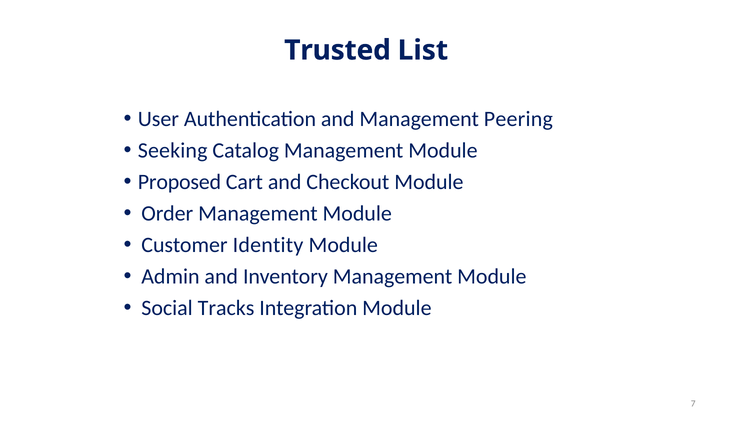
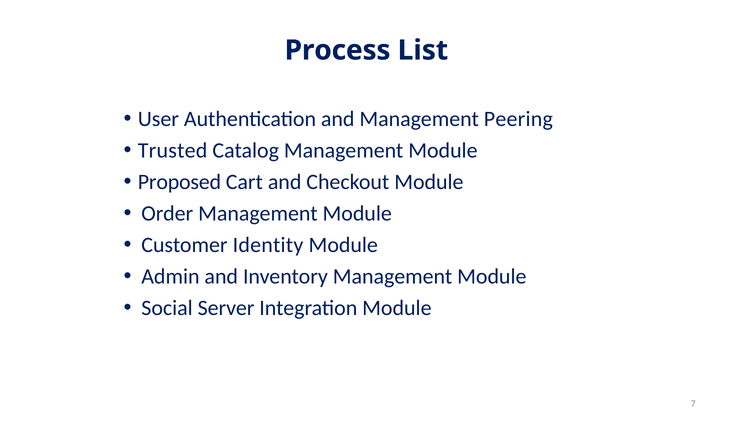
Trusted: Trusted -> Process
Seeking: Seeking -> Trusted
Tracks: Tracks -> Server
